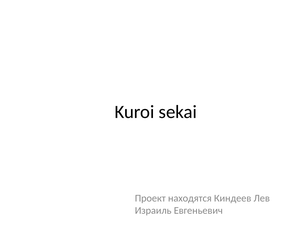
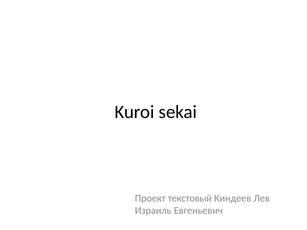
находятся: находятся -> текстовый
